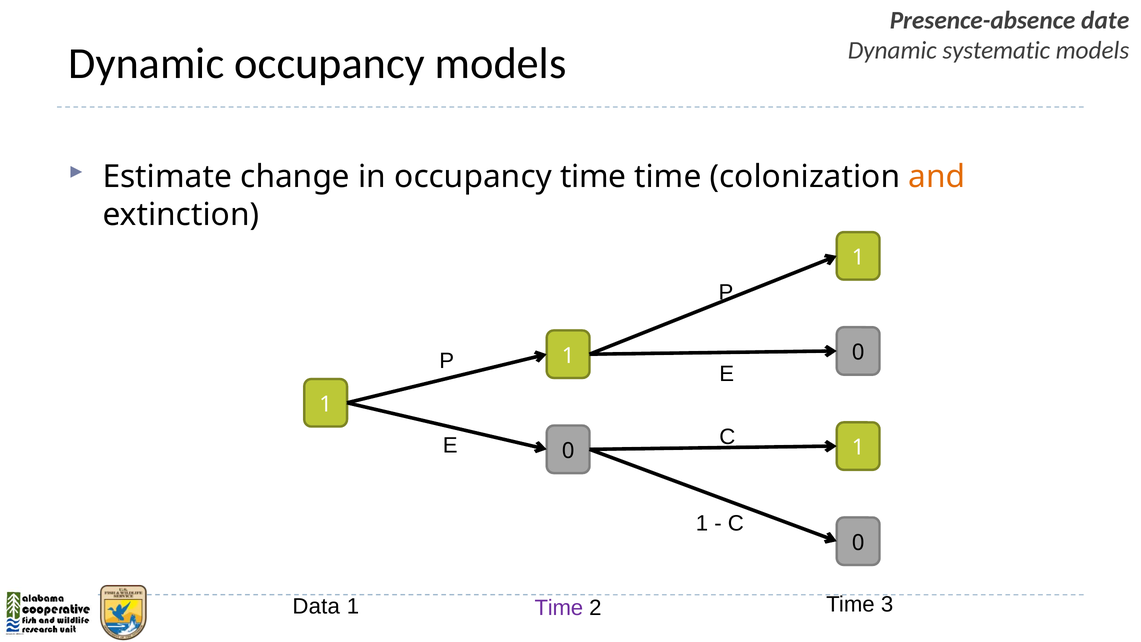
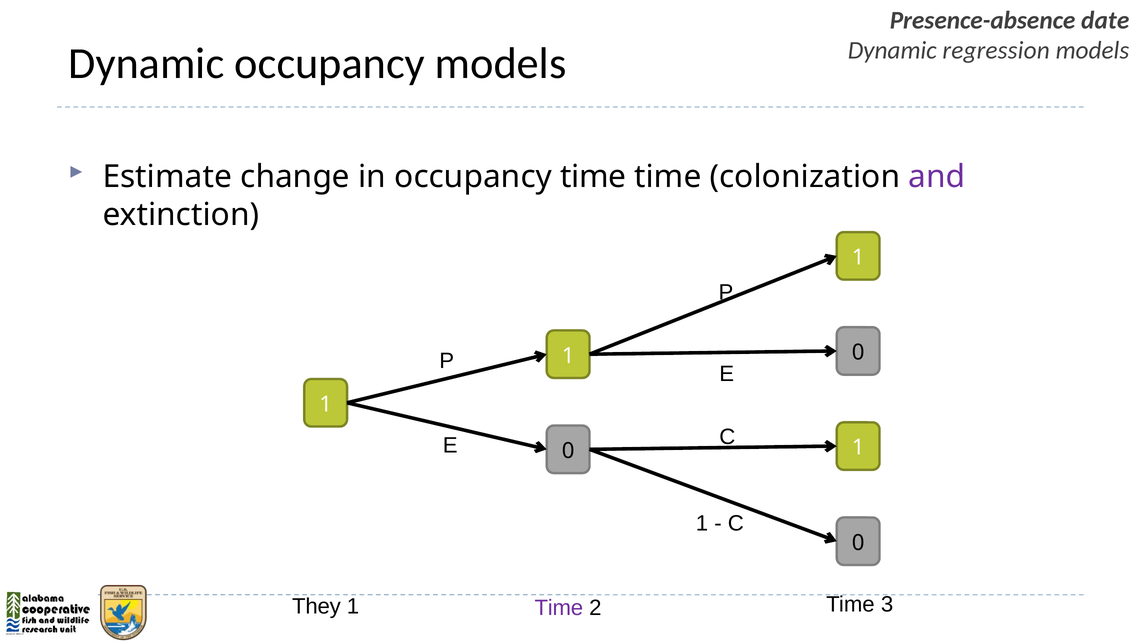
systematic: systematic -> regression
and colour: orange -> purple
Data: Data -> They
